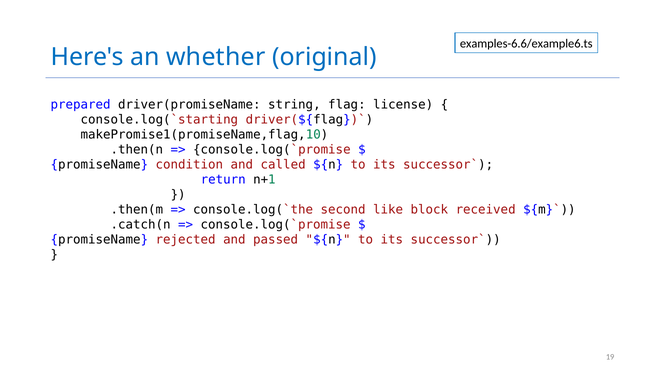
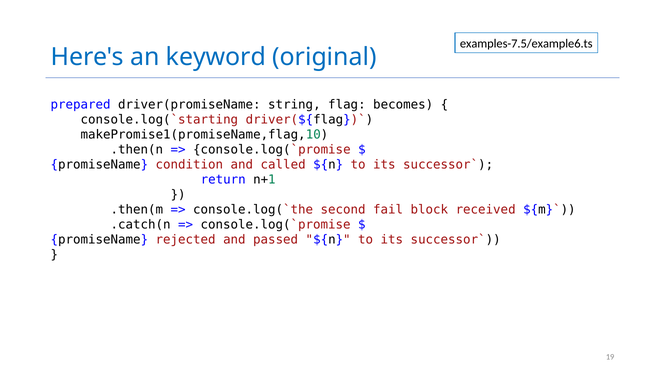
examples-6.6/example6.ts: examples-6.6/example6.ts -> examples-7.5/example6.ts
whether: whether -> keyword
license: license -> becomes
like: like -> fail
